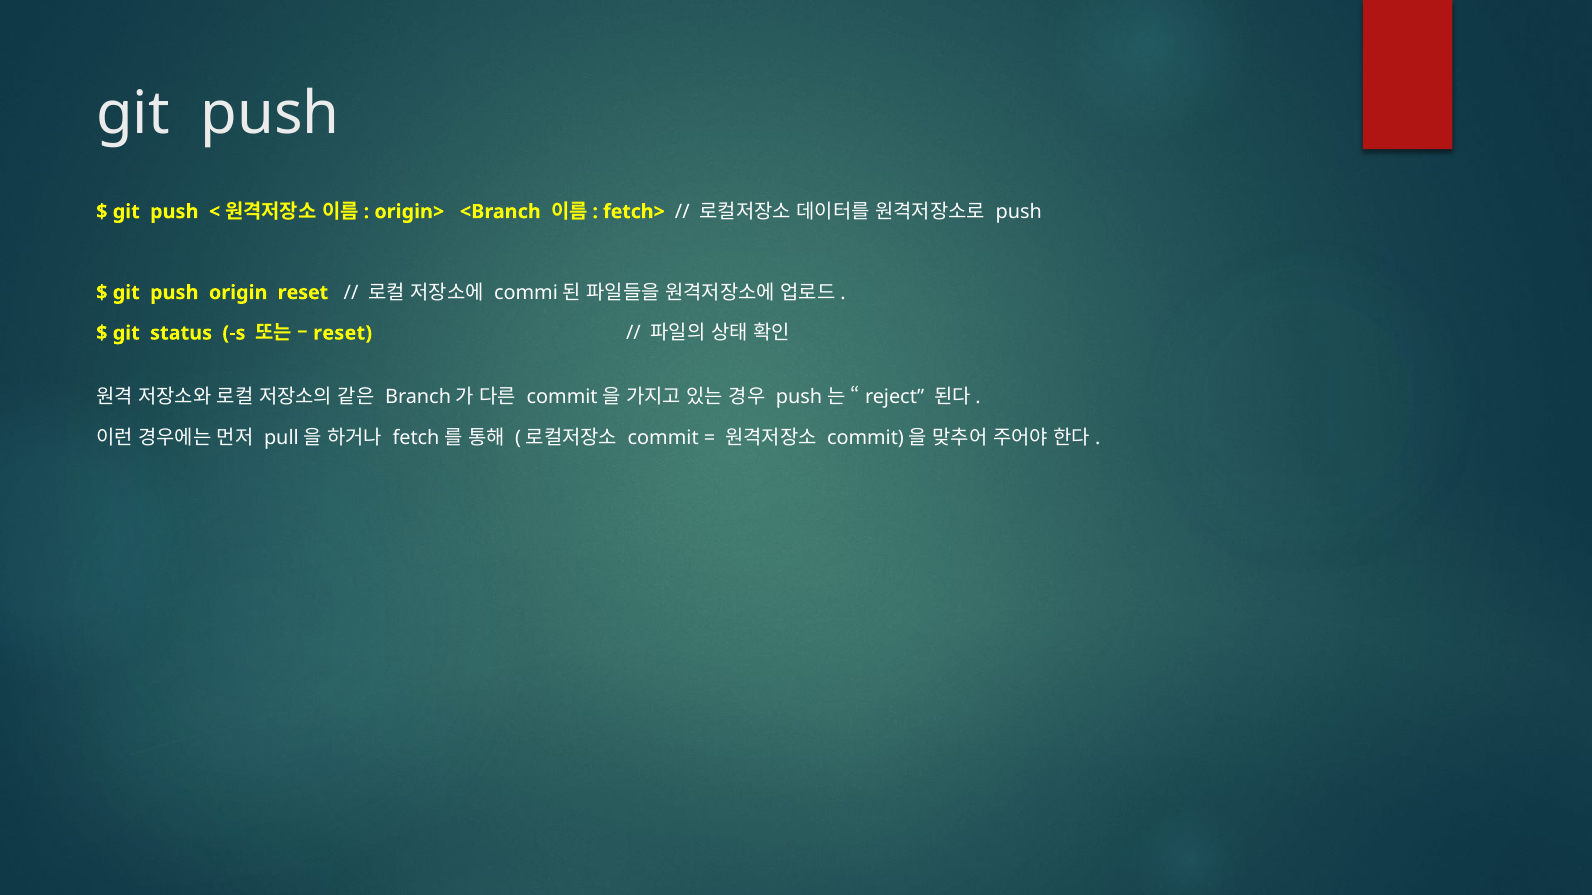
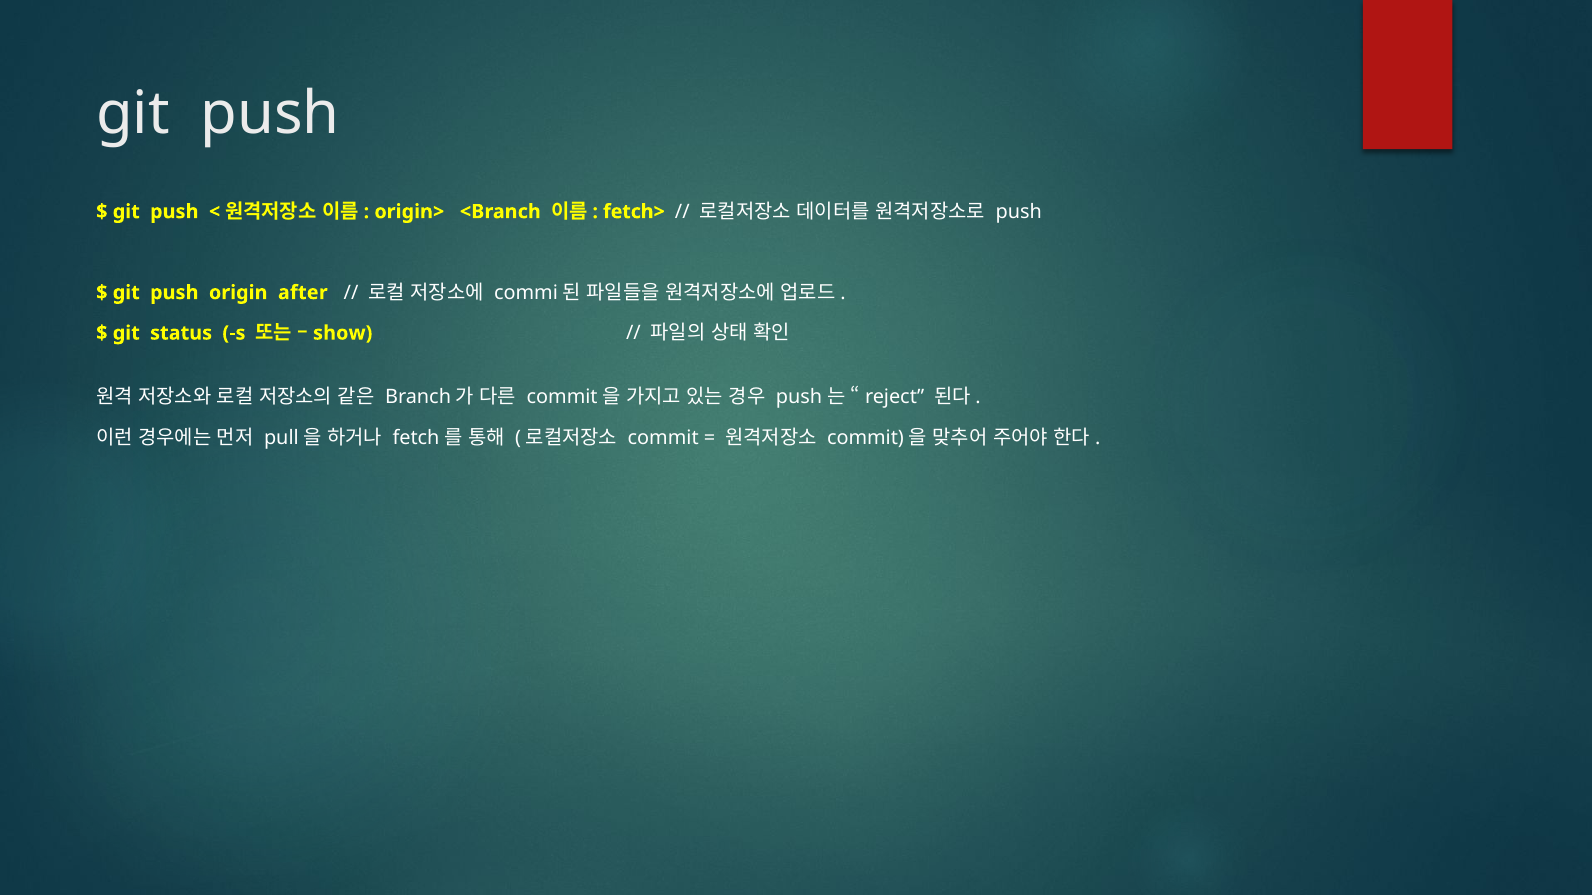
origin reset: reset -> after
reset at (343, 333): reset -> show
